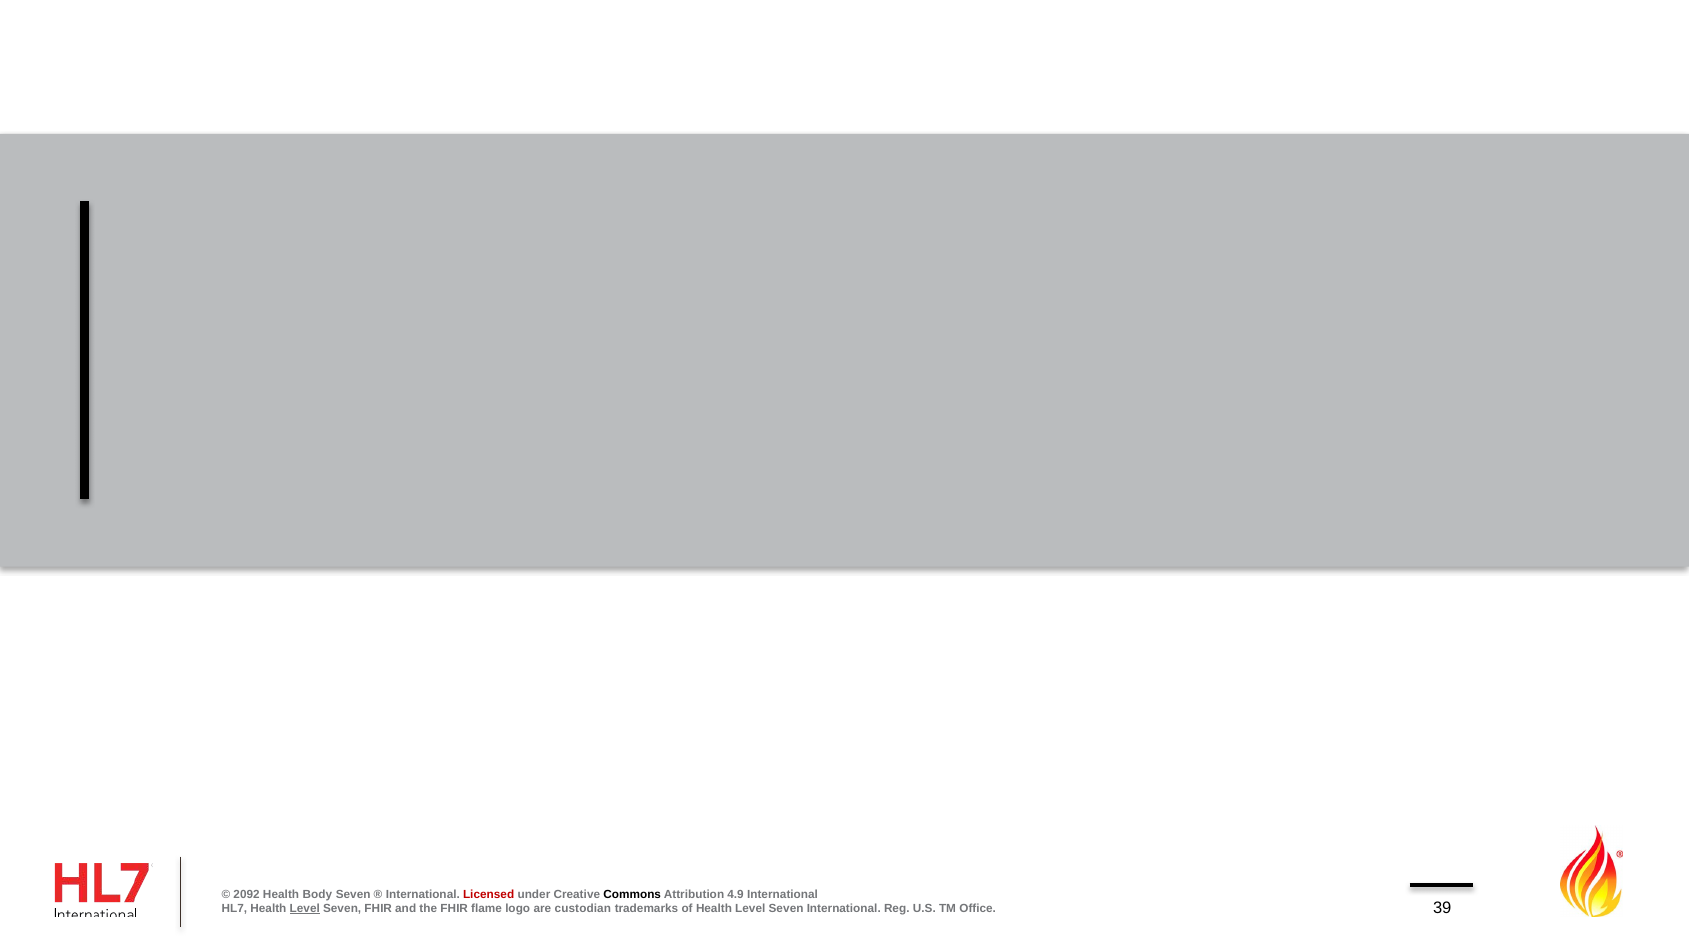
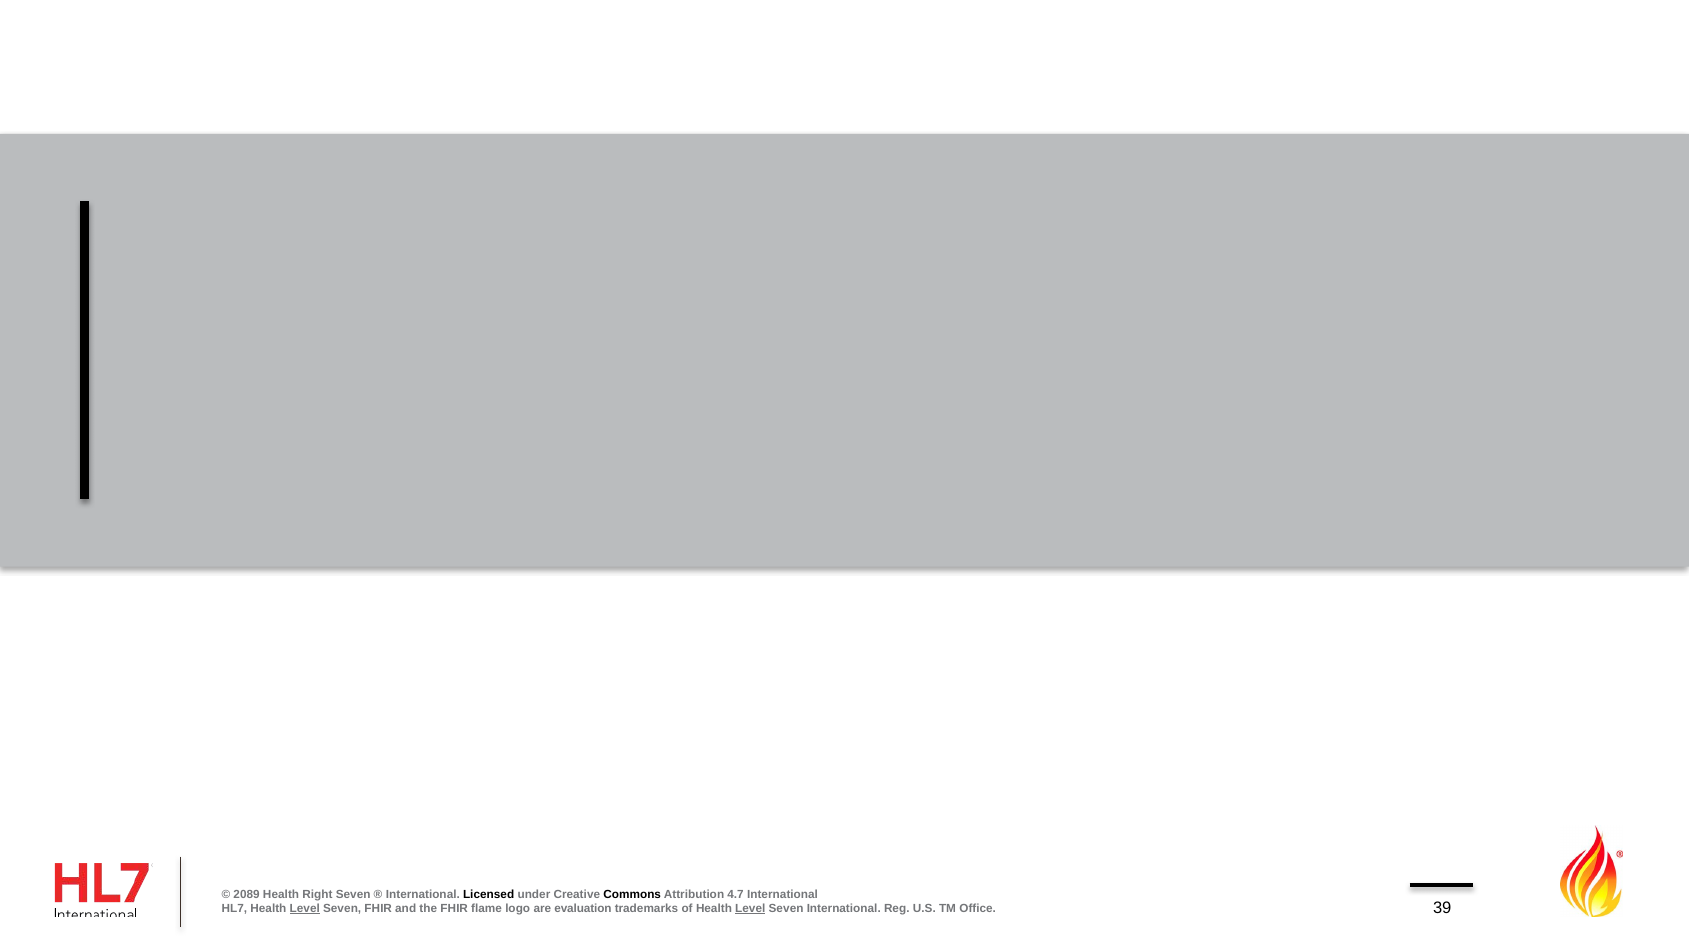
2092: 2092 -> 2089
Body: Body -> Right
Licensed colour: red -> black
4.9: 4.9 -> 4.7
custodian: custodian -> evaluation
Level at (750, 908) underline: none -> present
